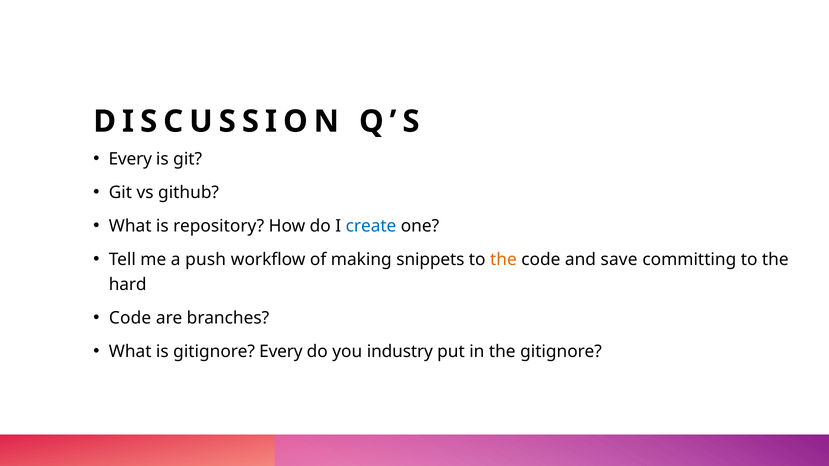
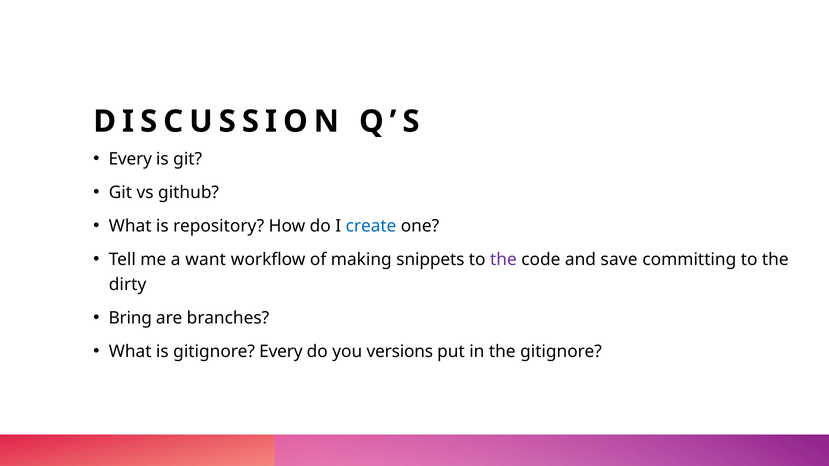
push: push -> want
the at (503, 260) colour: orange -> purple
hard: hard -> dirty
Code at (130, 318): Code -> Bring
industry: industry -> versions
